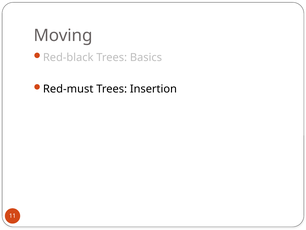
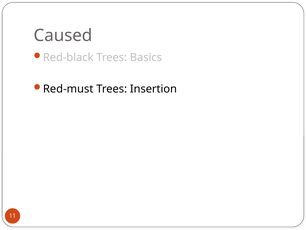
Moving: Moving -> Caused
